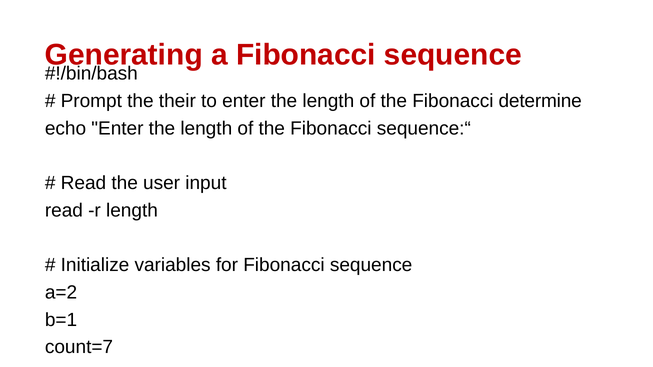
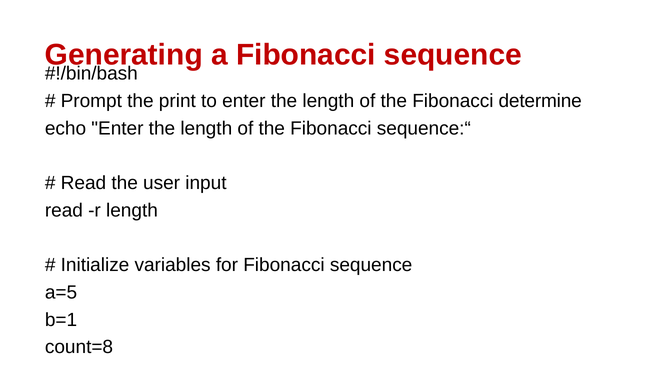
their: their -> print
a=2: a=2 -> a=5
count=7: count=7 -> count=8
